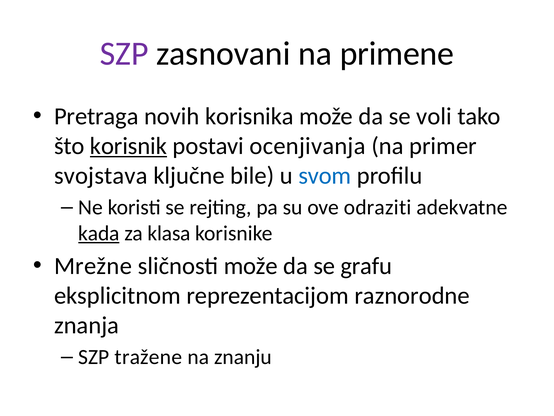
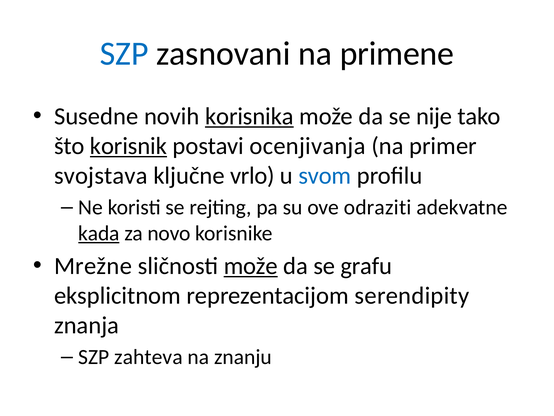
SZP at (124, 54) colour: purple -> blue
Pretraga: Pretraga -> Susedne
korisnika underline: none -> present
voli: voli -> nije
bile: bile -> vrlo
klasa: klasa -> novo
može at (251, 266) underline: none -> present
raznorodne: raznorodne -> serendipity
tražene: tražene -> zahteva
